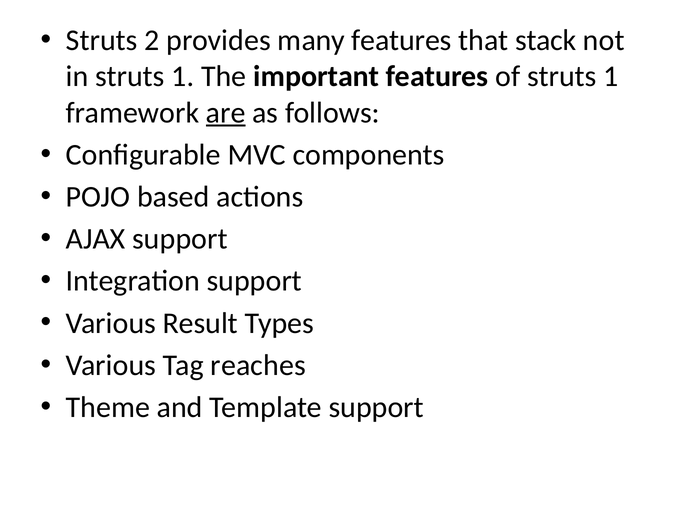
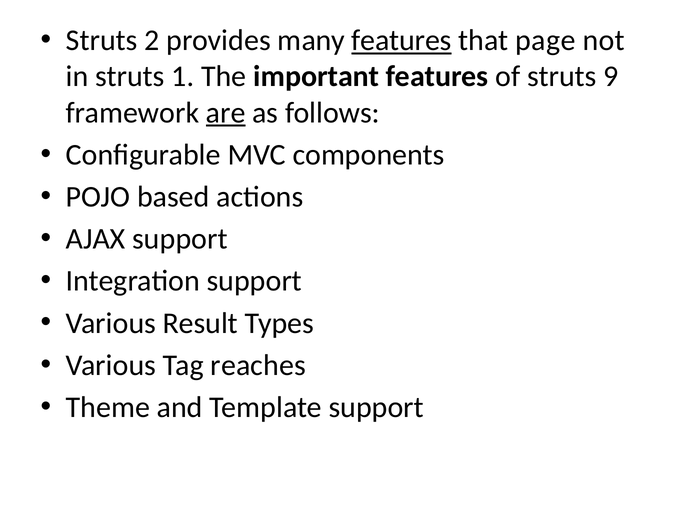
features at (402, 40) underline: none -> present
stack: stack -> page
of struts 1: 1 -> 9
